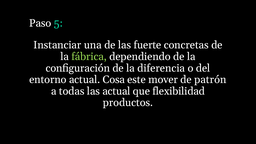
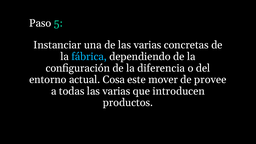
de las fuerte: fuerte -> varias
fábrica colour: light green -> light blue
patrón: patrón -> provee
todas las actual: actual -> varias
flexibilidad: flexibilidad -> introducen
